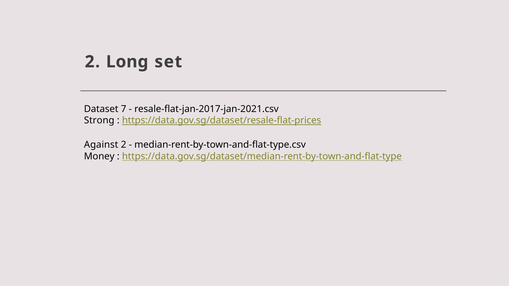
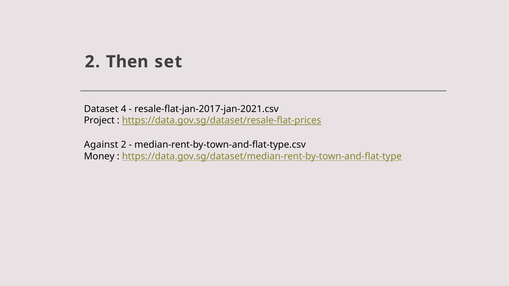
Long: Long -> Then
7: 7 -> 4
Strong: Strong -> Project
